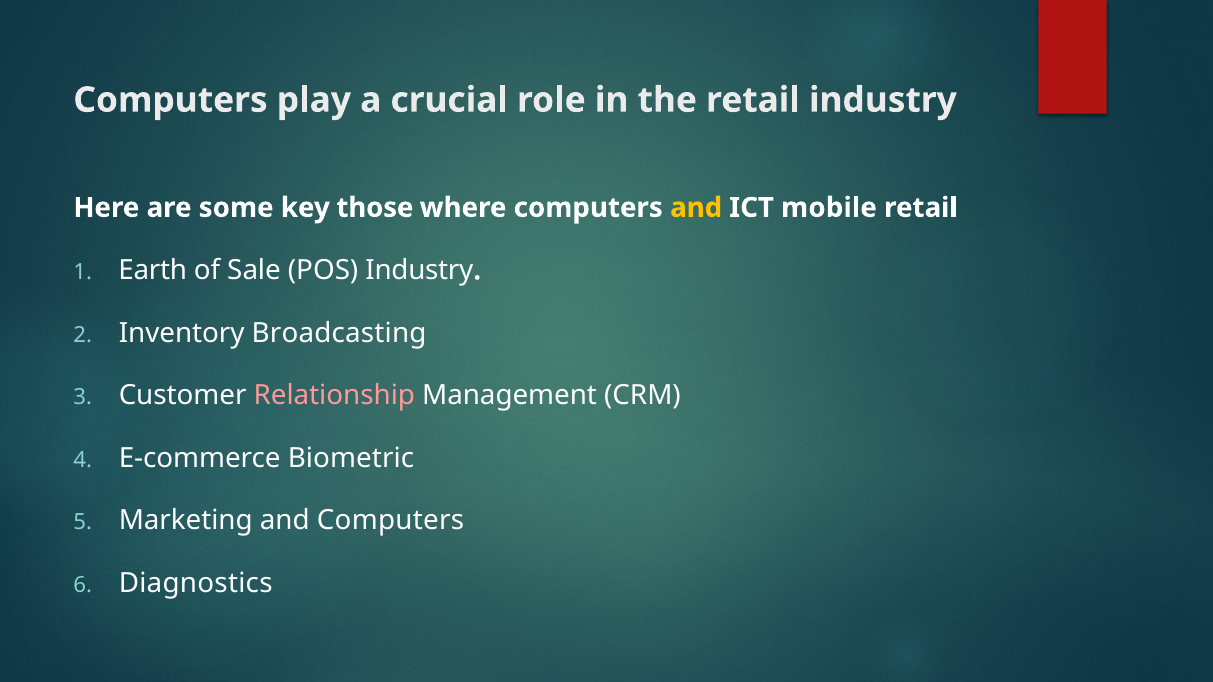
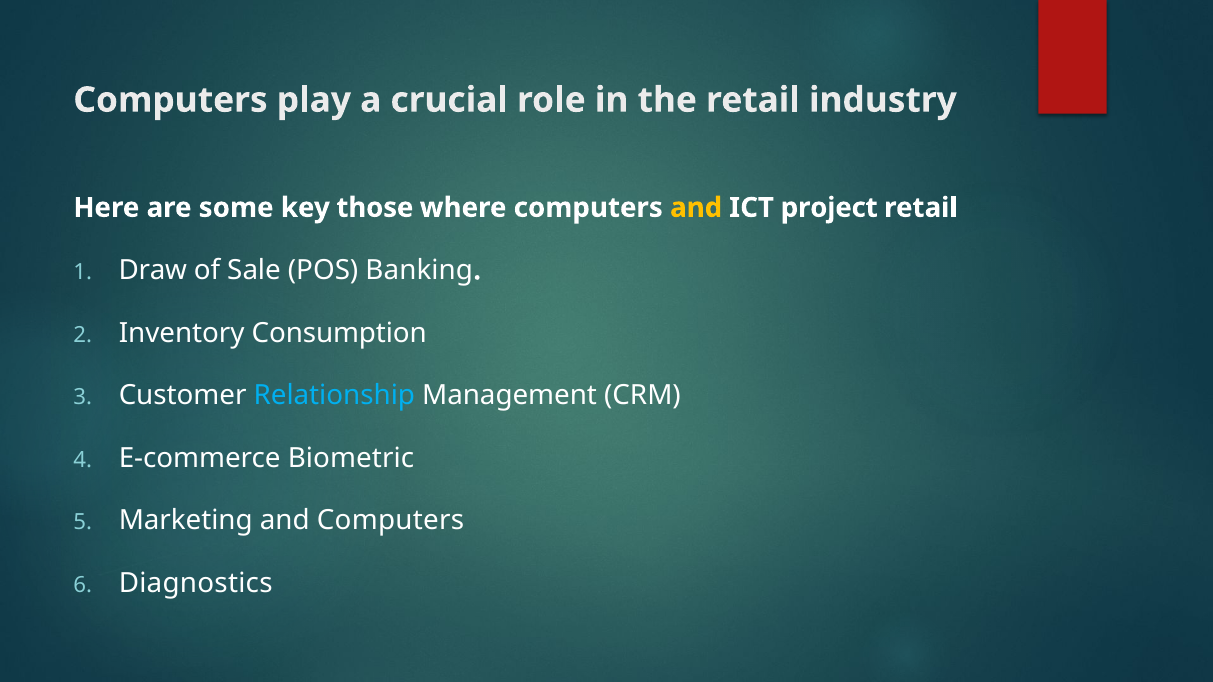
mobile: mobile -> project
Earth: Earth -> Draw
POS Industry: Industry -> Banking
Broadcasting: Broadcasting -> Consumption
Relationship colour: pink -> light blue
